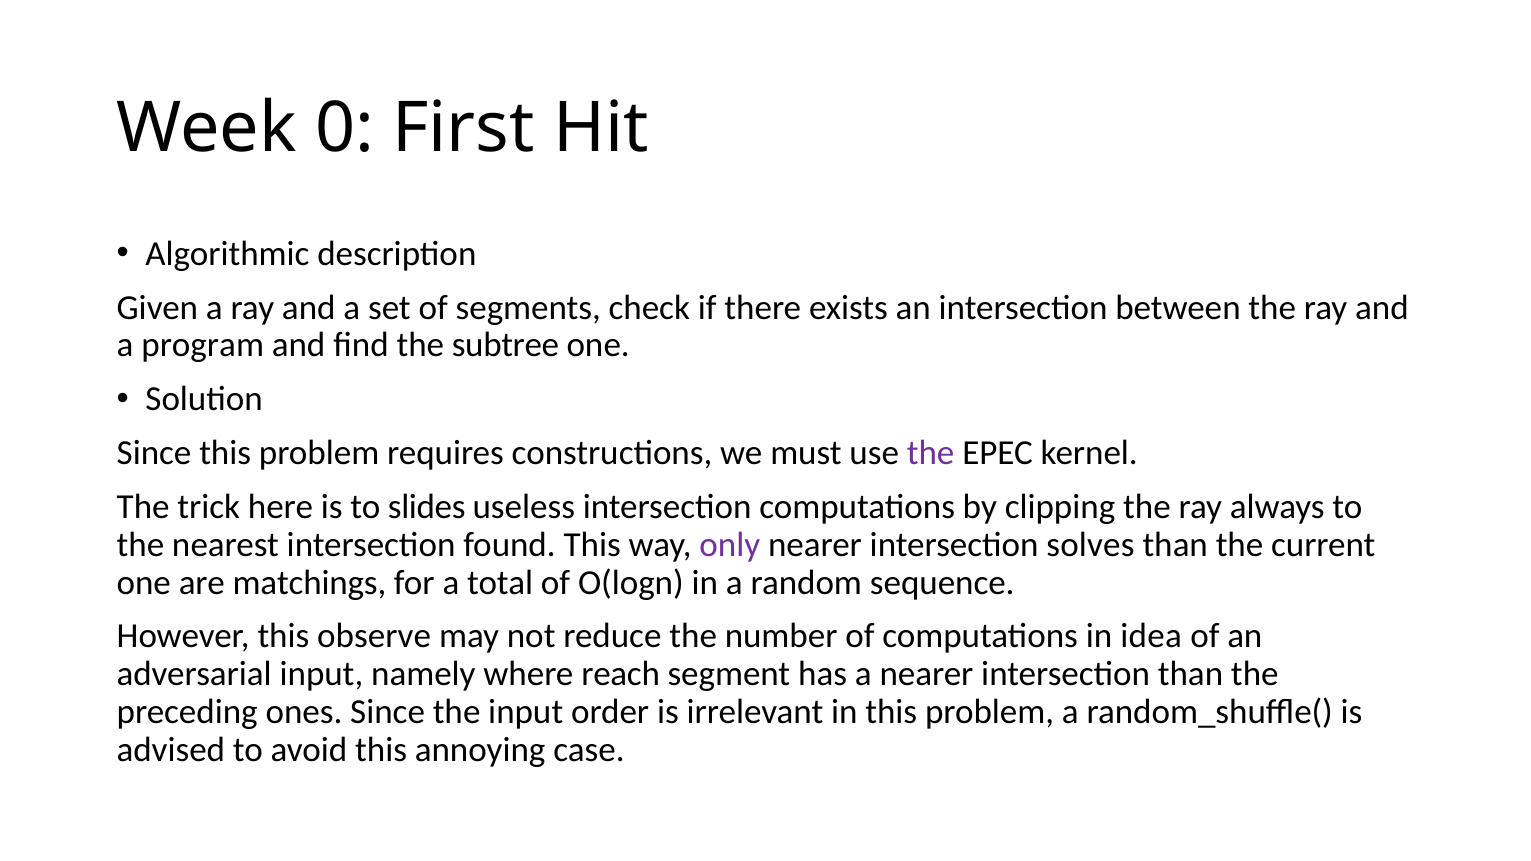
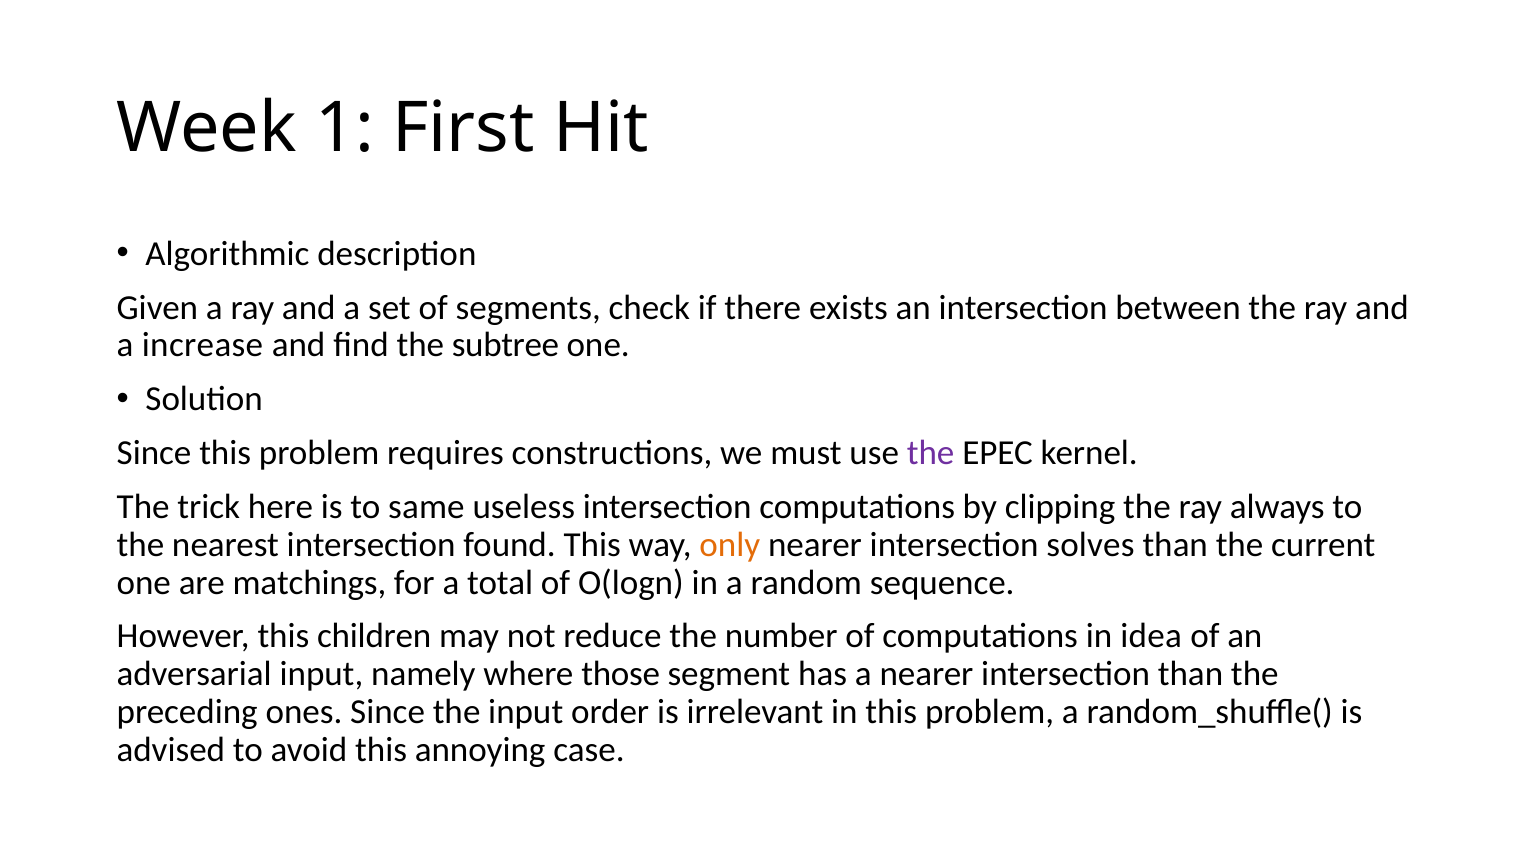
0: 0 -> 1
program: program -> increase
slides: slides -> same
only colour: purple -> orange
observe: observe -> children
reach: reach -> those
